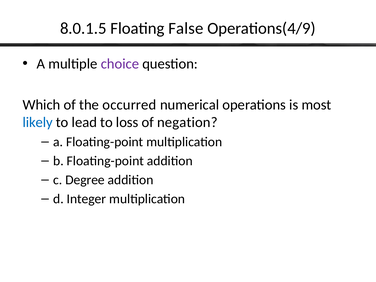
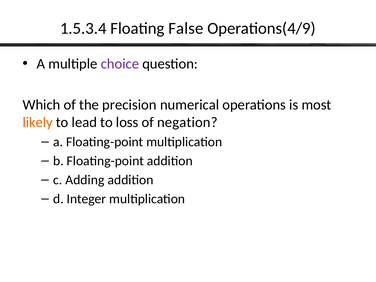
8.0.1.5: 8.0.1.5 -> 1.5.3.4
occurred: occurred -> precision
likely colour: blue -> orange
Degree: Degree -> Adding
